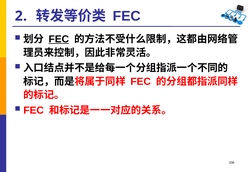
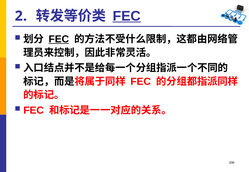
FEC at (127, 16) underline: none -> present
